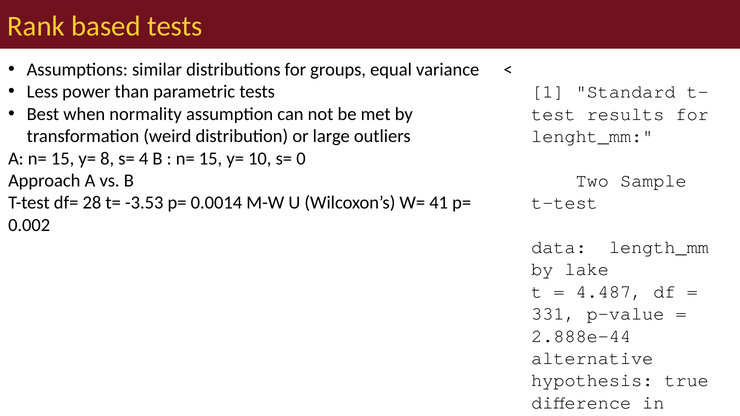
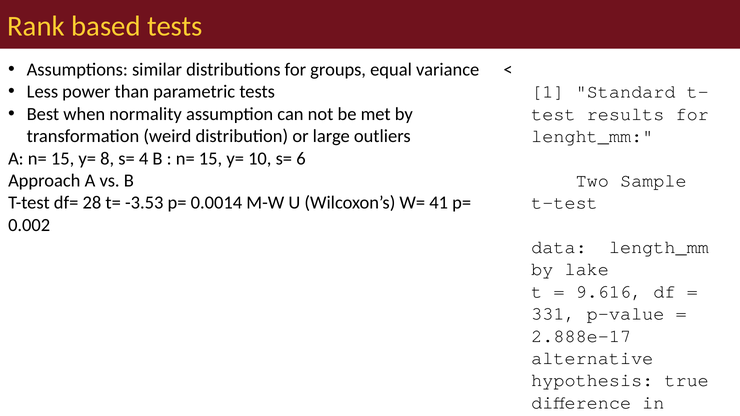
s= 0: 0 -> 6
4.487: 4.487 -> 9.616
2.888e-44: 2.888e-44 -> 2.888e-17
